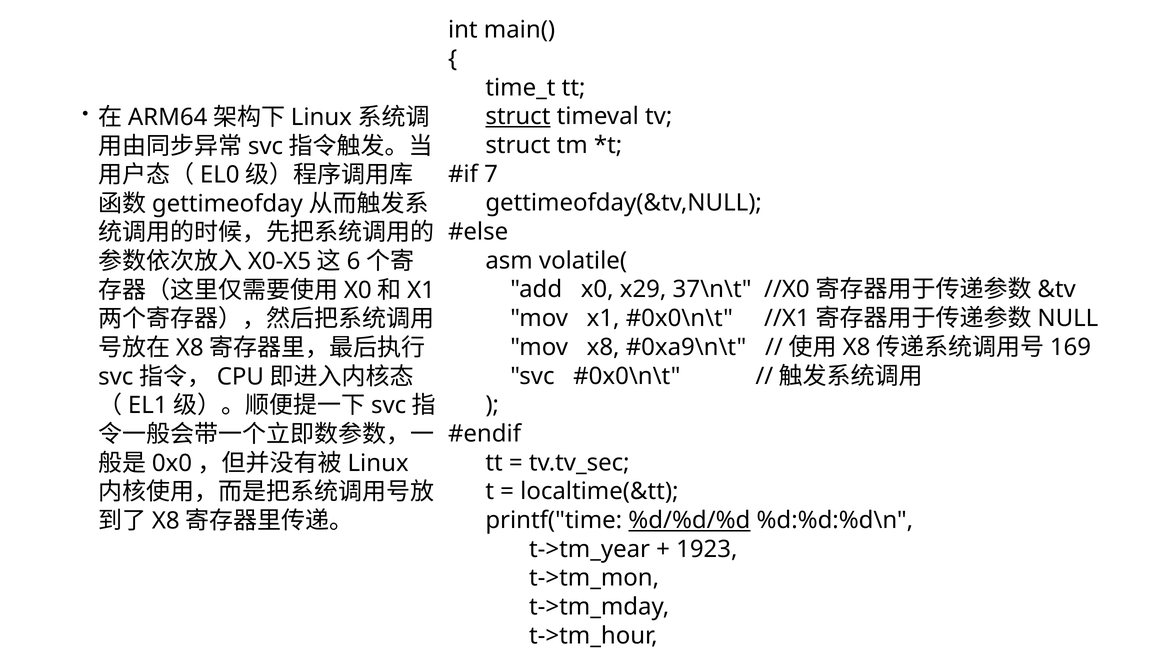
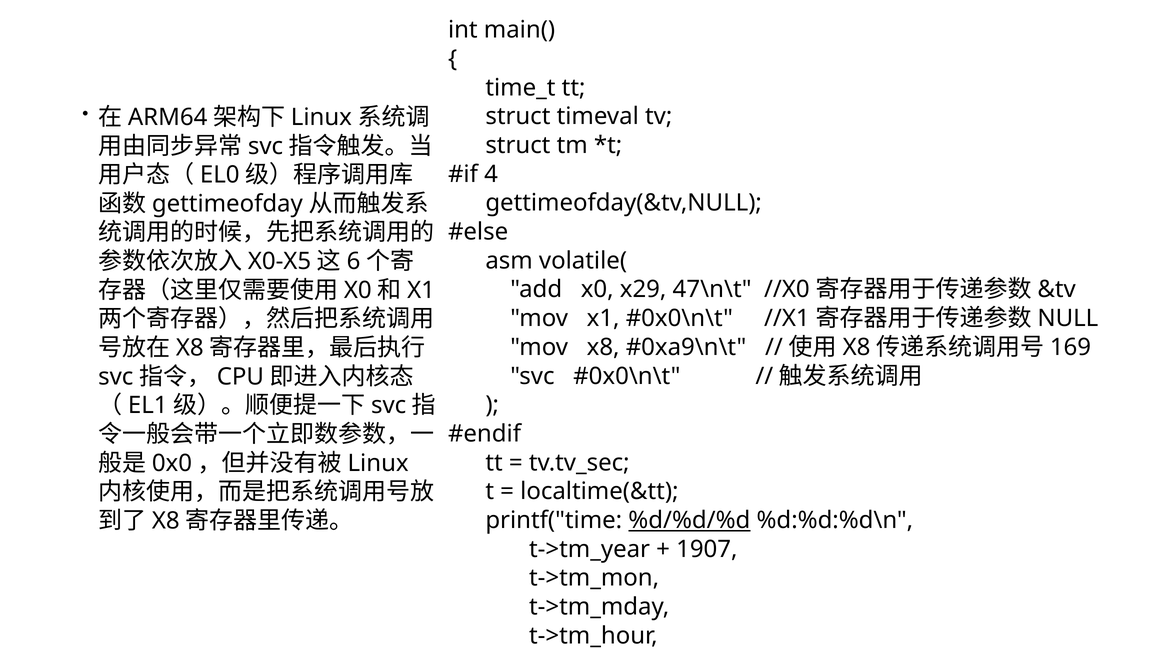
struct at (518, 116) underline: present -> none
7: 7 -> 4
37\n\t: 37\n\t -> 47\n\t
1923: 1923 -> 1907
